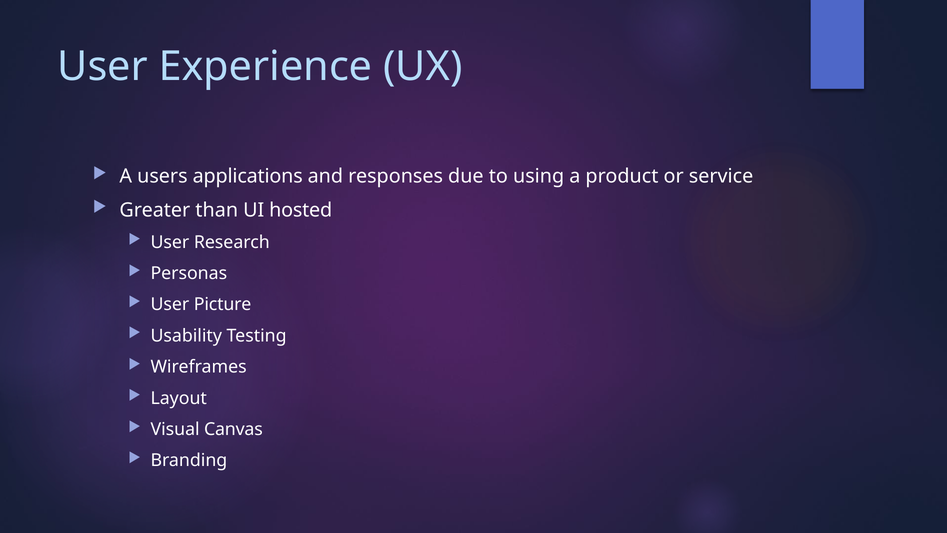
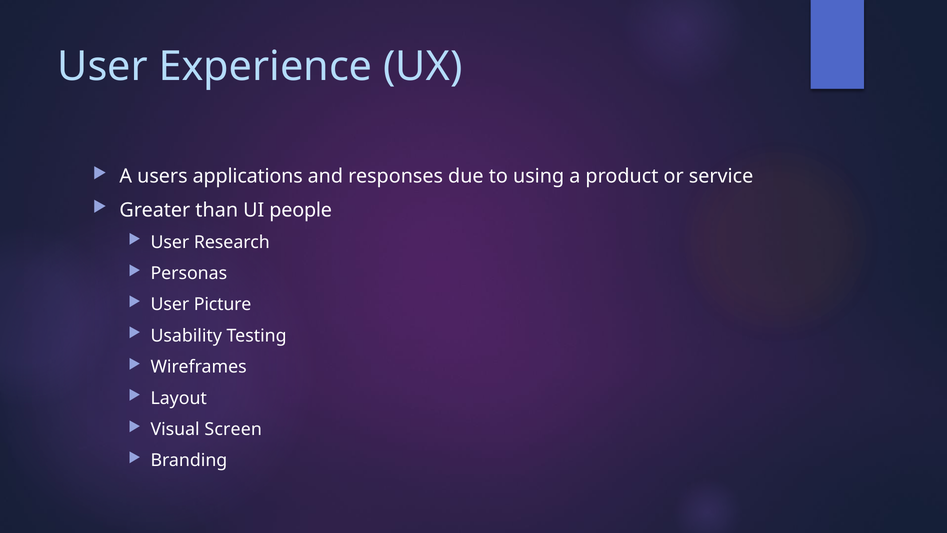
hosted: hosted -> people
Canvas: Canvas -> Screen
